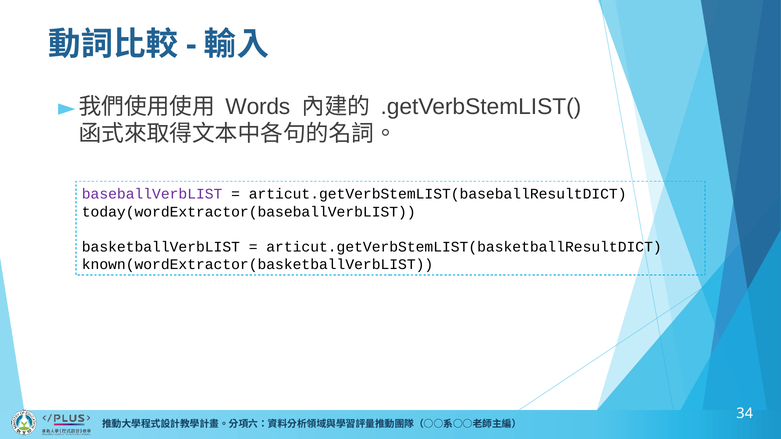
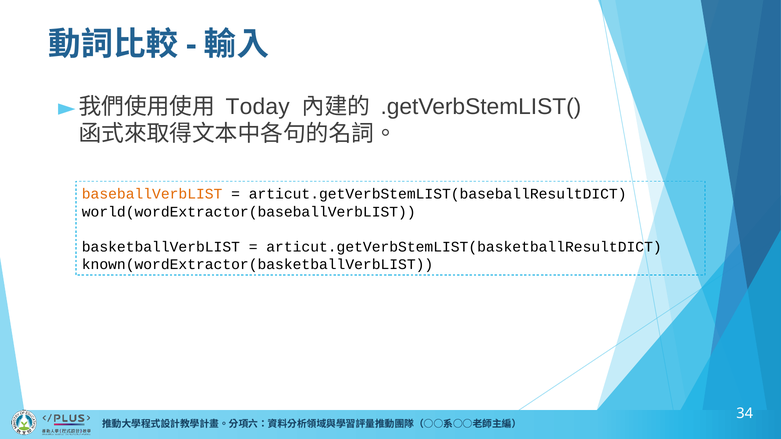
Words: Words -> Today
baseballVerbLIST colour: purple -> orange
today(wordExtractor(baseballVerbLIST: today(wordExtractor(baseballVerbLIST -> world(wordExtractor(baseballVerbLIST
